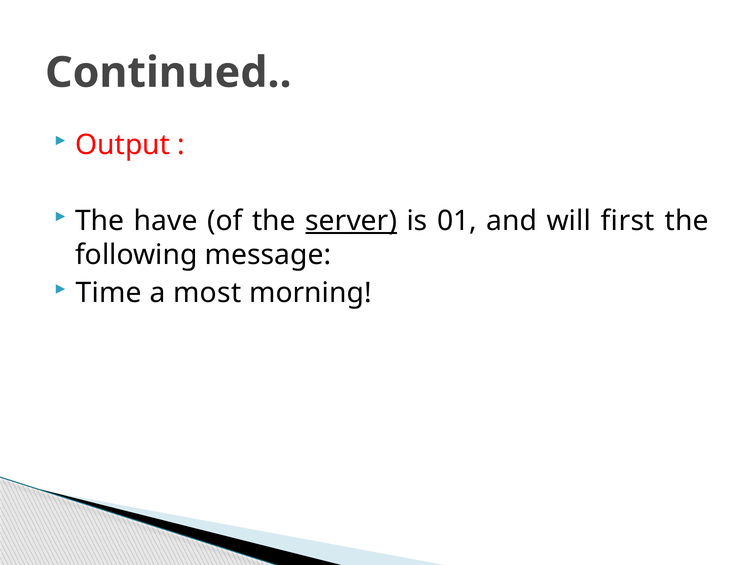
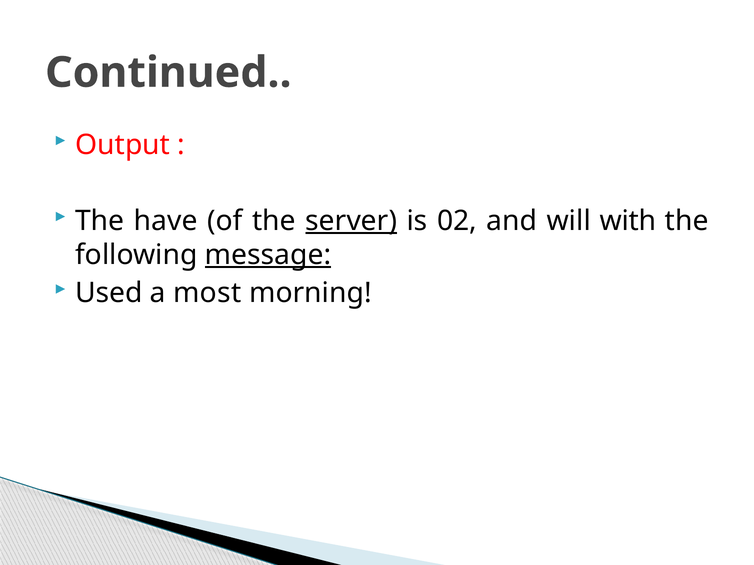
01: 01 -> 02
first: first -> with
message underline: none -> present
Time: Time -> Used
